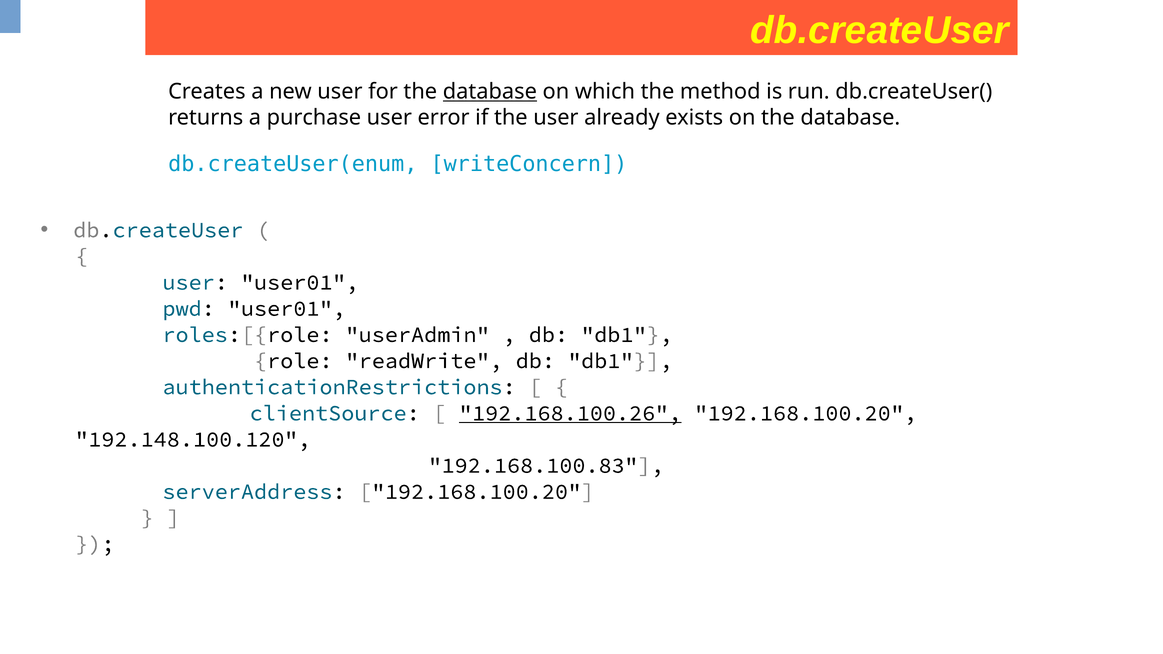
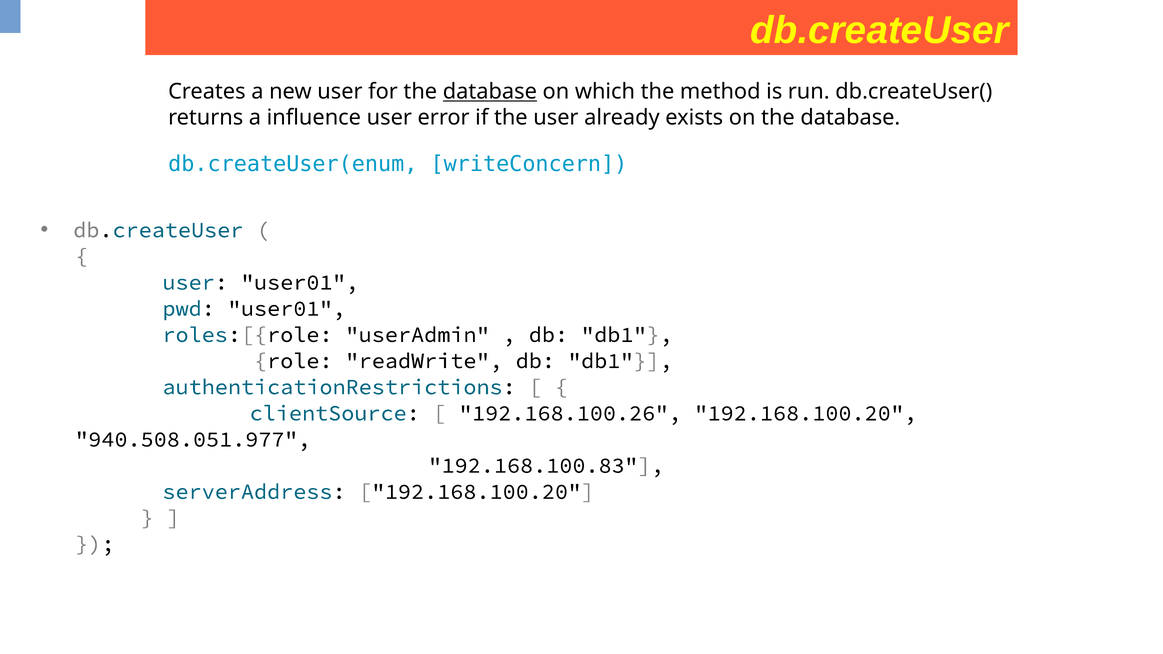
purchase: purchase -> influence
192.168.100.26 underline: present -> none
192.148.100.120: 192.148.100.120 -> 940.508.051.977
